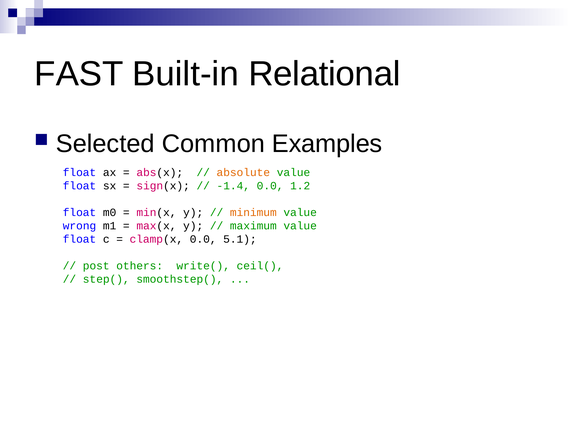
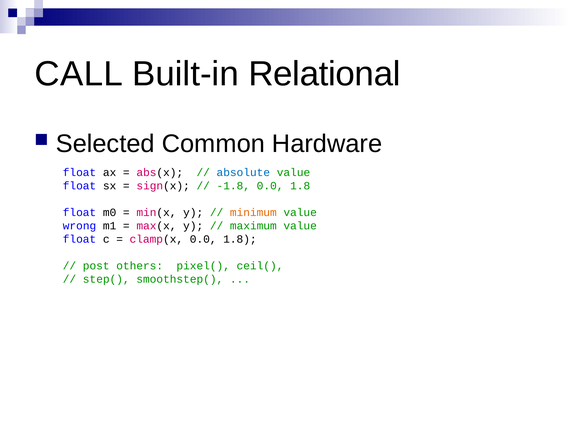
FAST: FAST -> CALL
Examples: Examples -> Hardware
absolute colour: orange -> blue
-1.4: -1.4 -> -1.8
1.2 at (300, 186): 1.2 -> 1.8
clamp(x 0.0 5.1: 5.1 -> 1.8
write(: write( -> pixel(
